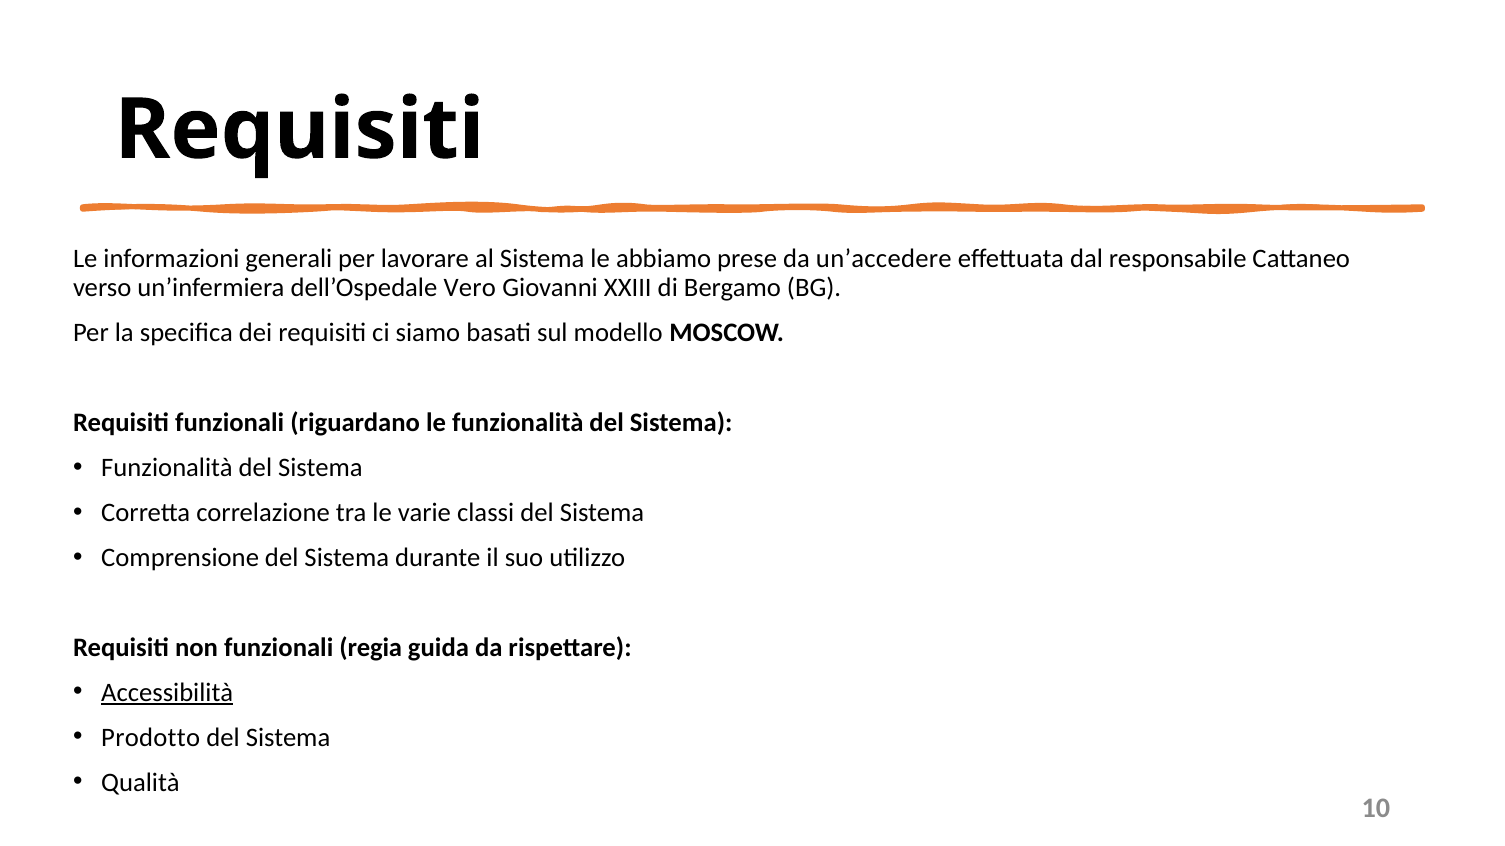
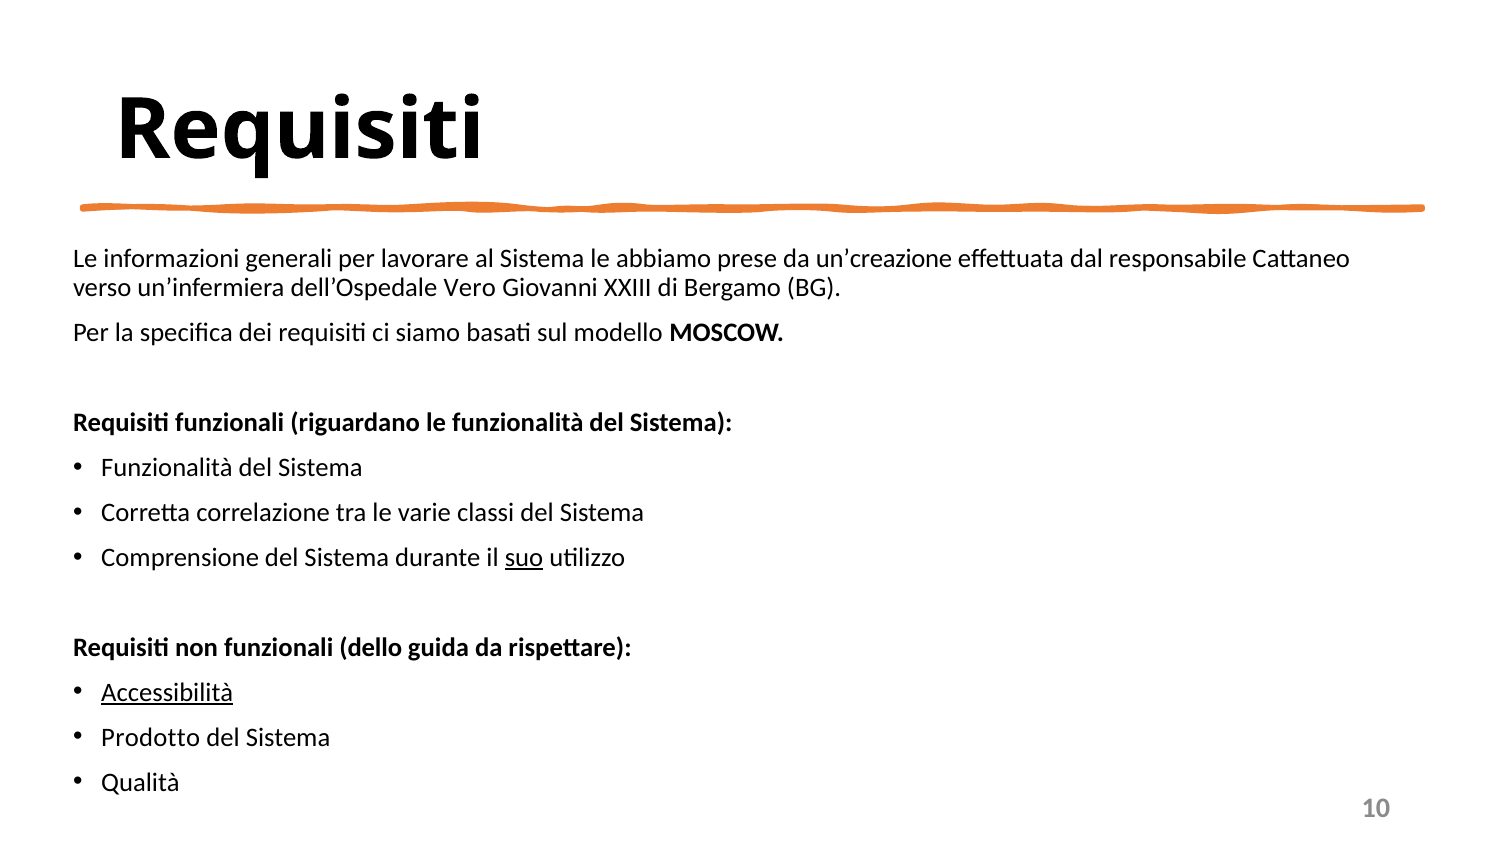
un’accedere: un’accedere -> un’creazione
suo underline: none -> present
regia: regia -> dello
